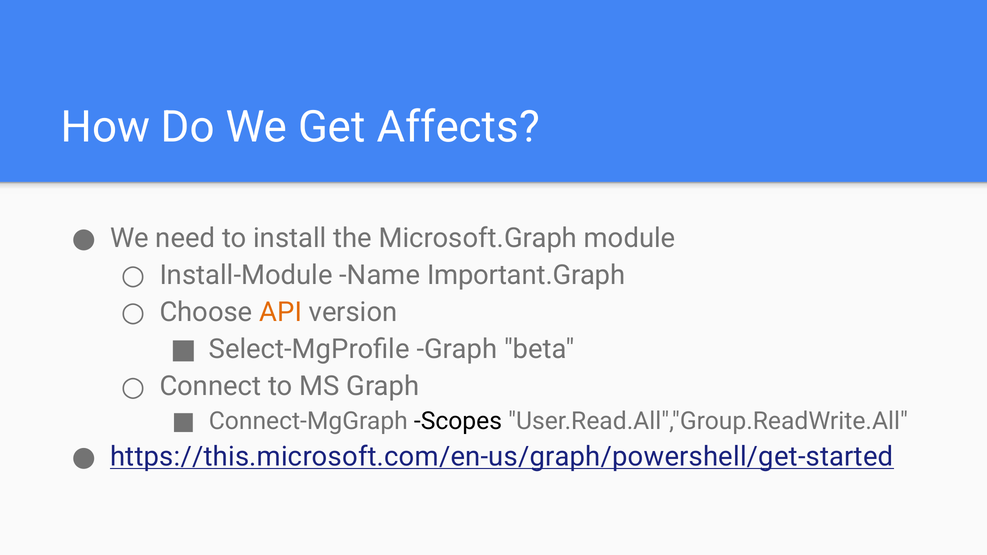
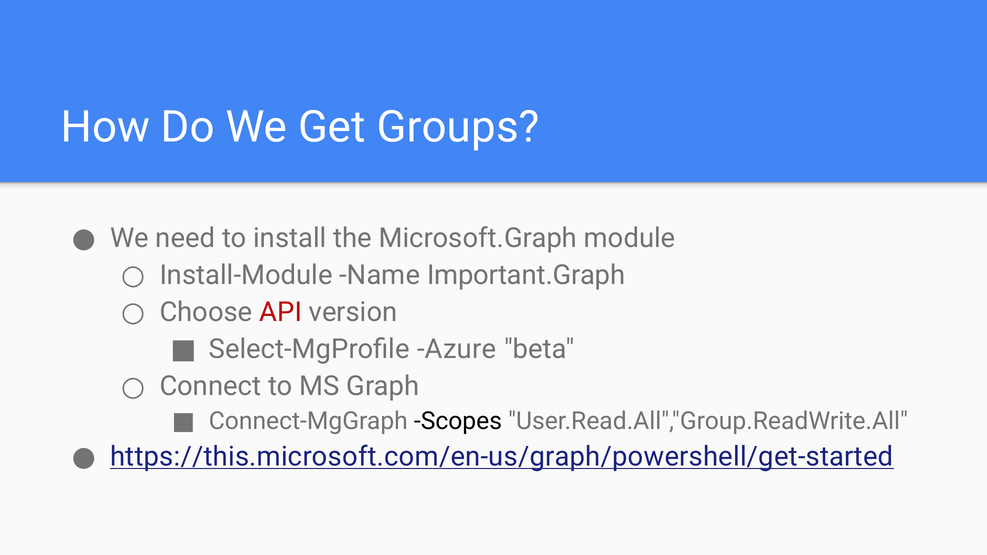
Affects: Affects -> Groups
API colour: orange -> red
Select-MgProfile Graph: Graph -> Azure
